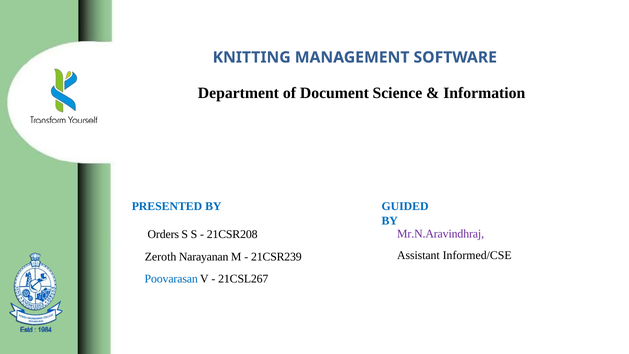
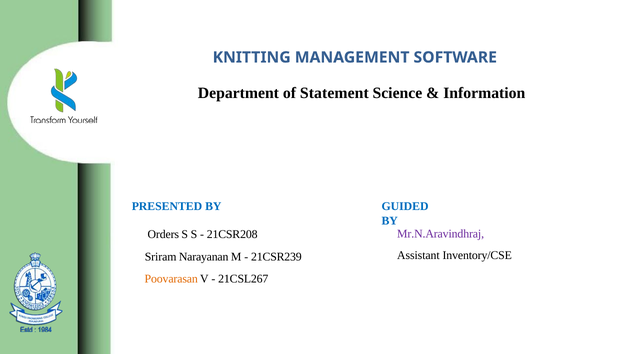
Document: Document -> Statement
Informed/CSE: Informed/CSE -> Inventory/CSE
Zeroth at (161, 257): Zeroth -> Sriram
Poovarasan colour: blue -> orange
